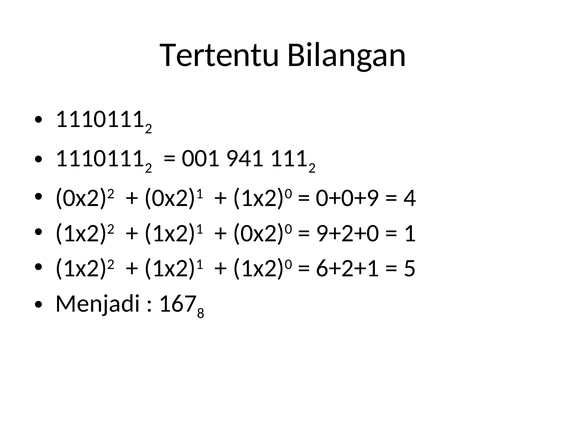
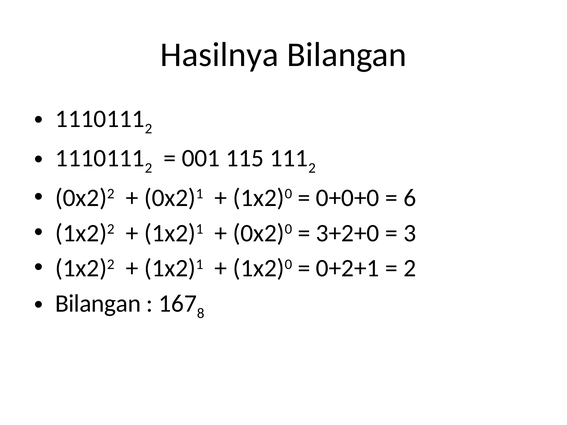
Tertentu: Tertentu -> Hasilnya
941: 941 -> 115
0+0+9: 0+0+9 -> 0+0+0
4: 4 -> 6
9+2+0: 9+2+0 -> 3+2+0
1: 1 -> 3
6+2+1: 6+2+1 -> 0+2+1
5 at (410, 268): 5 -> 2
Menjadi at (98, 304): Menjadi -> Bilangan
